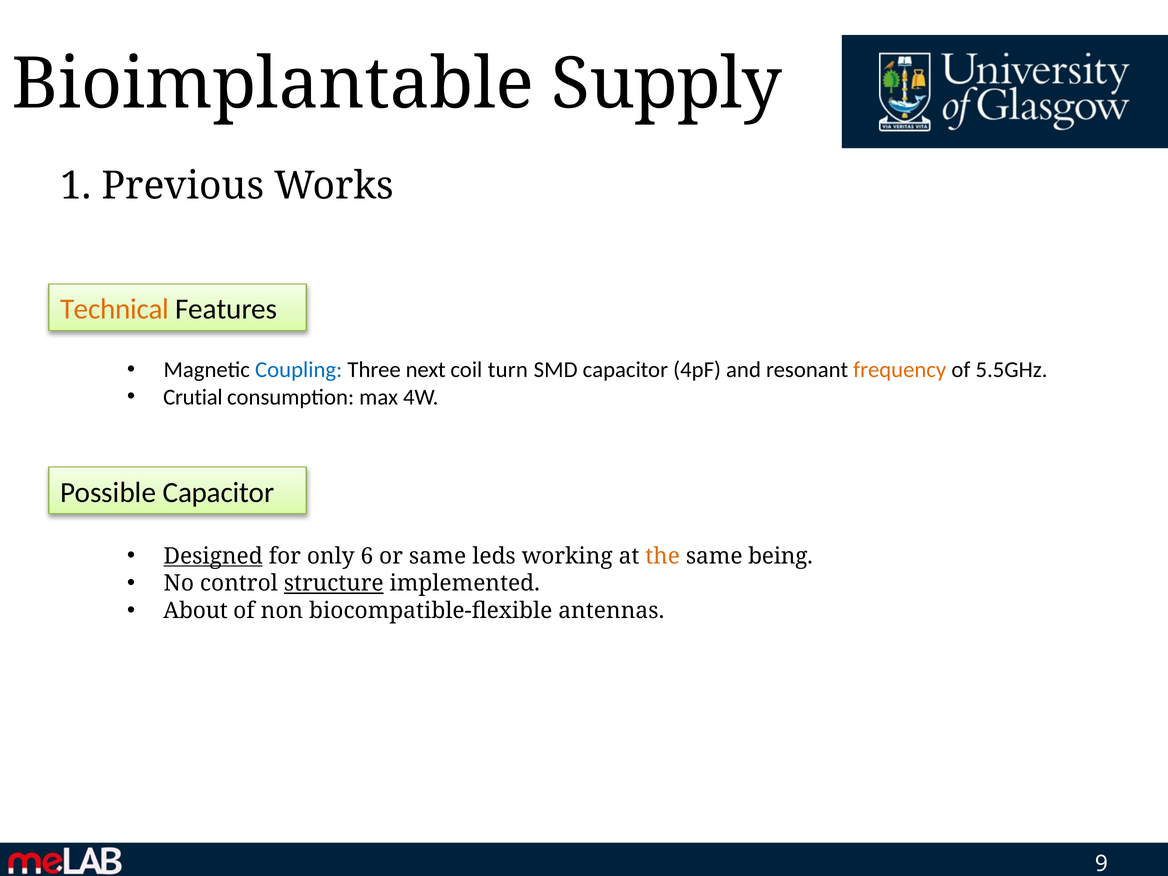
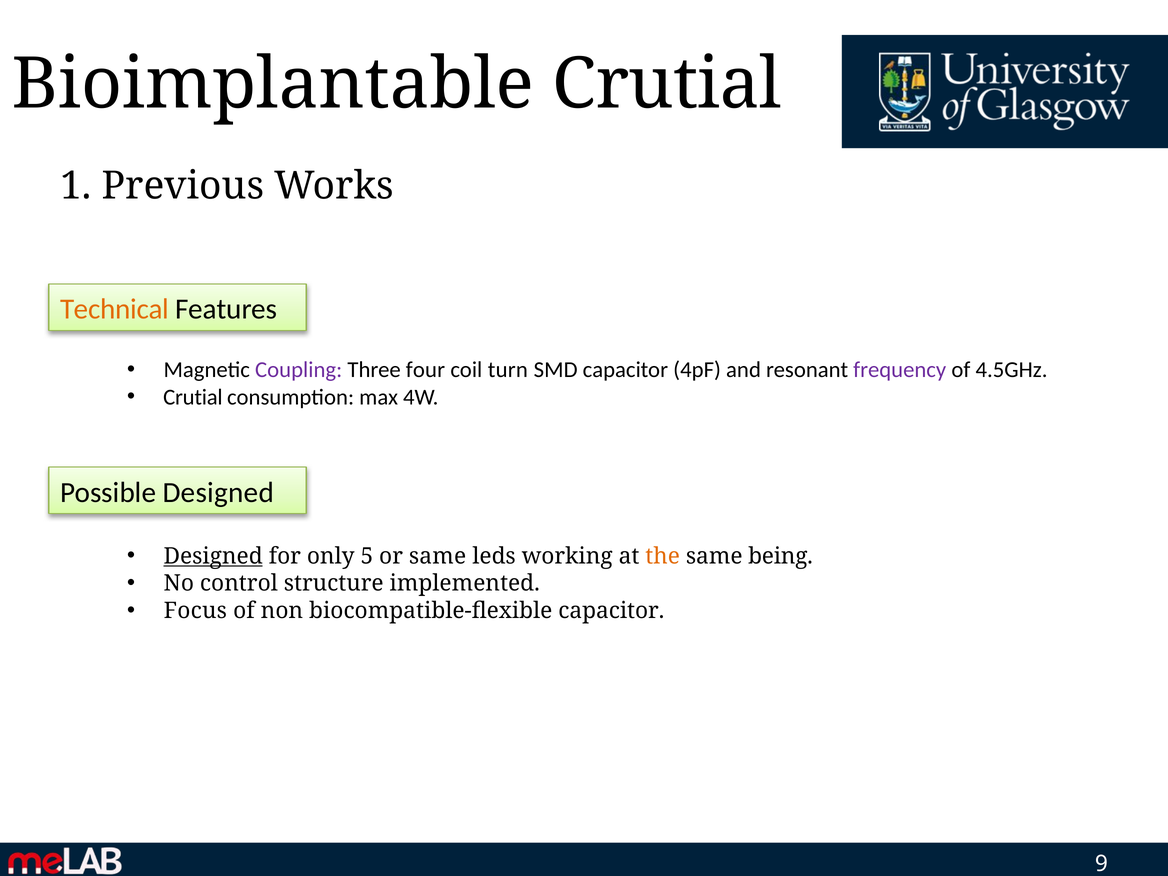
Bioimplantable Supply: Supply -> Crutial
Coupling colour: blue -> purple
next: next -> four
frequency colour: orange -> purple
5.5GHz: 5.5GHz -> 4.5GHz
Possible Capacitor: Capacitor -> Designed
6: 6 -> 5
structure underline: present -> none
About: About -> Focus
biocompatible-flexible antennas: antennas -> capacitor
